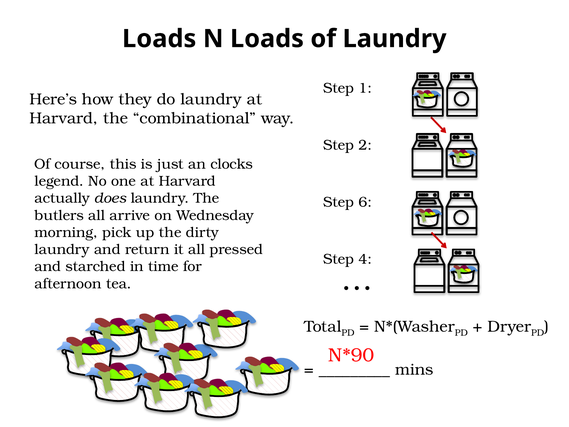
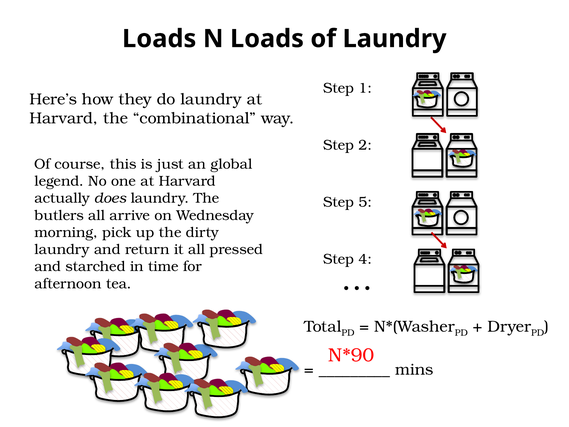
clocks: clocks -> global
6: 6 -> 5
